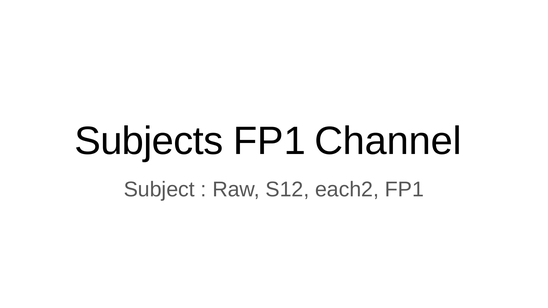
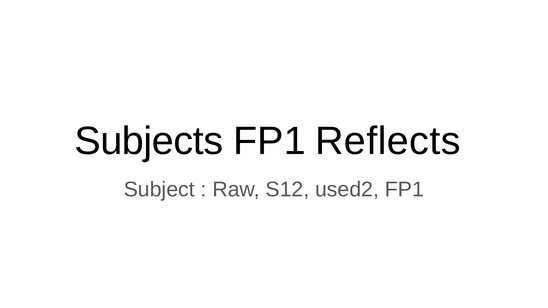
Channel: Channel -> Reflects
each2: each2 -> used2
